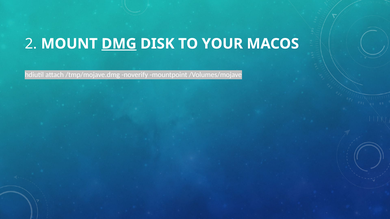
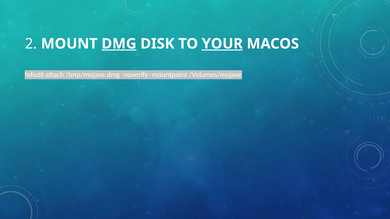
YOUR underline: none -> present
